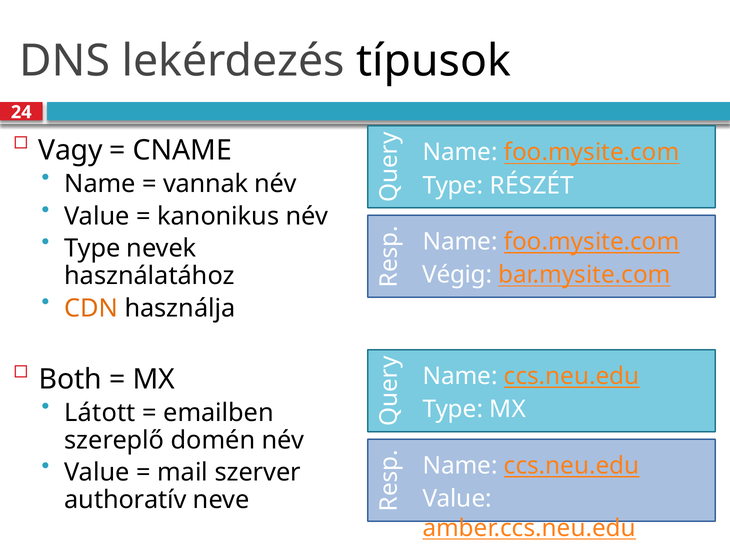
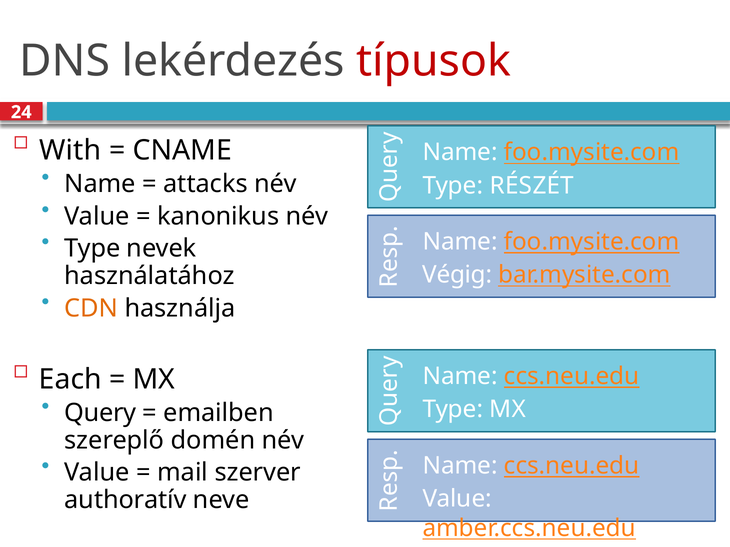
típusok colour: black -> red
Vagy: Vagy -> With
vannak: vannak -> attacks
Both: Both -> Each
Látott: Látott -> Query
